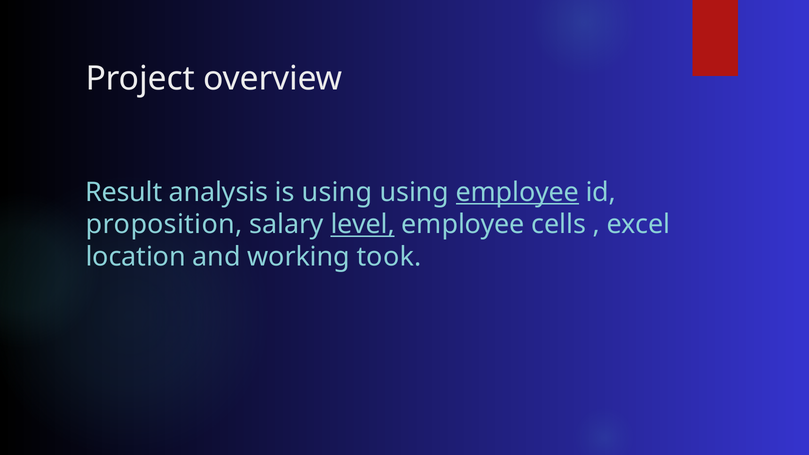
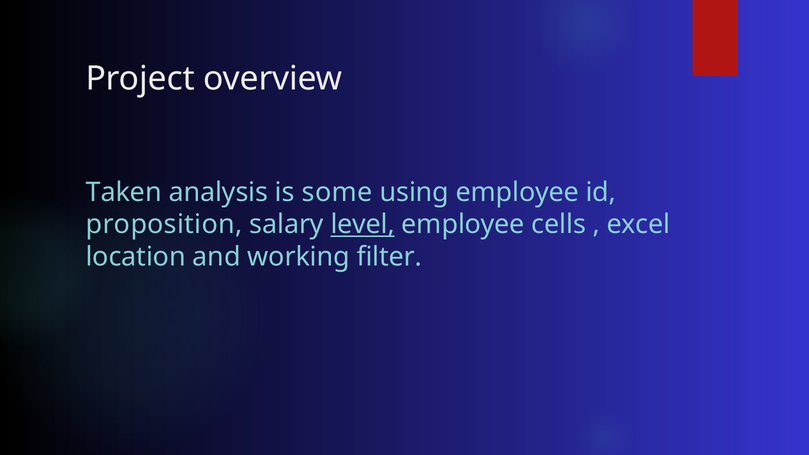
Result: Result -> Taken
is using: using -> some
employee at (517, 192) underline: present -> none
took: took -> filter
